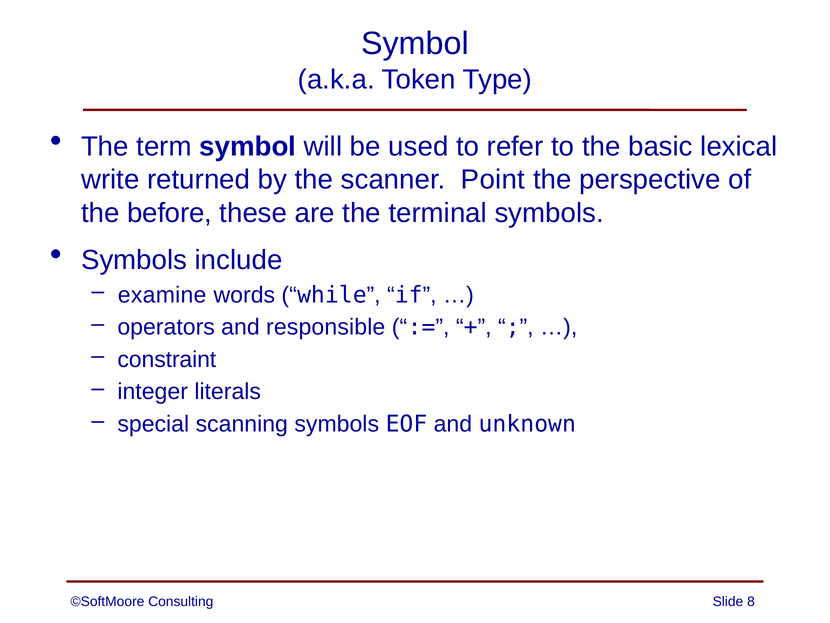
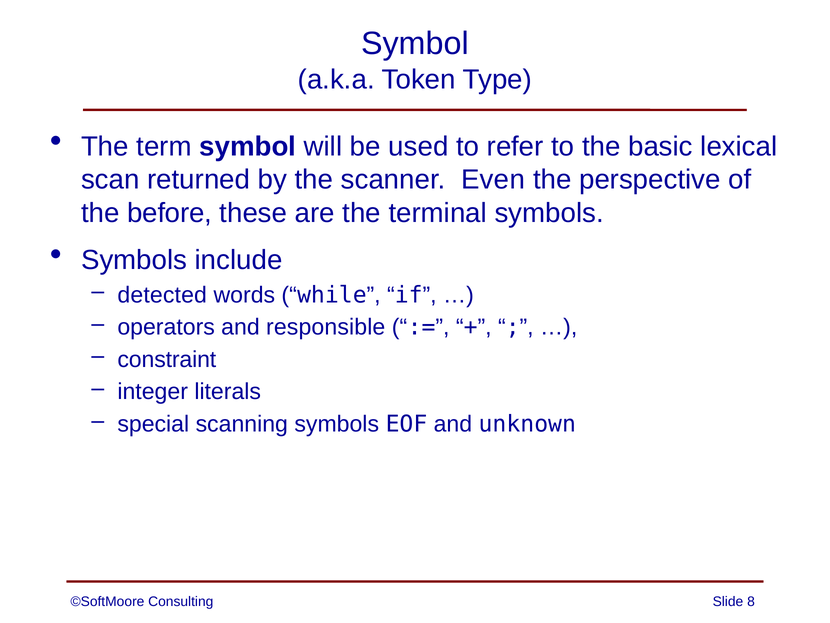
write: write -> scan
Point: Point -> Even
examine: examine -> detected
